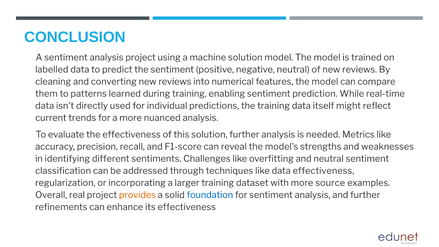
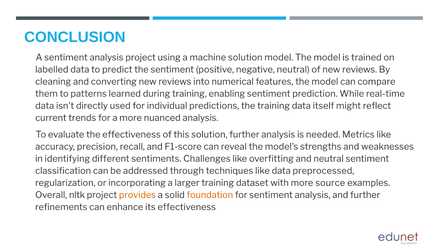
data effectiveness: effectiveness -> preprocessed
real: real -> nltk
foundation colour: blue -> orange
